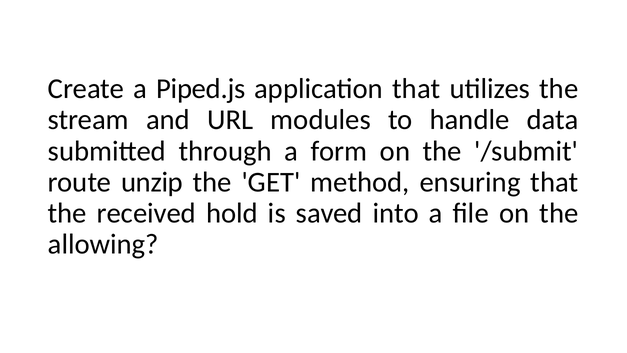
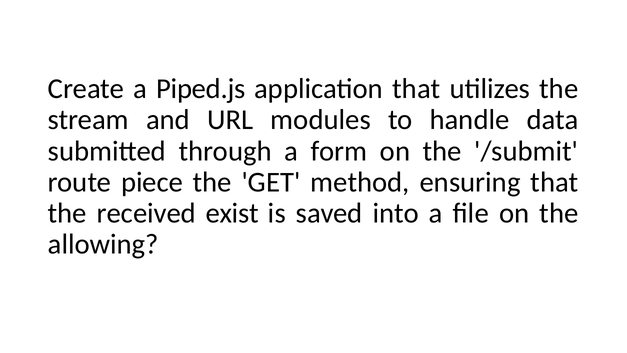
unzip: unzip -> piece
hold: hold -> exist
